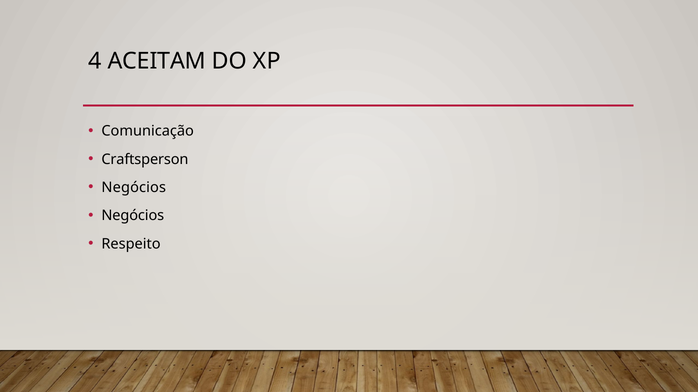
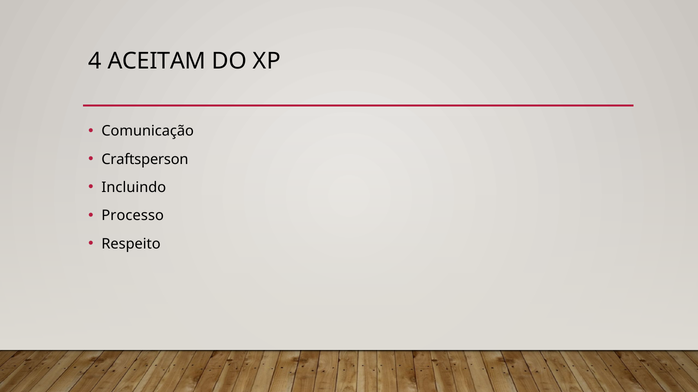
Negócios at (134, 188): Negócios -> Incluindo
Negócios at (133, 216): Negócios -> Processo
